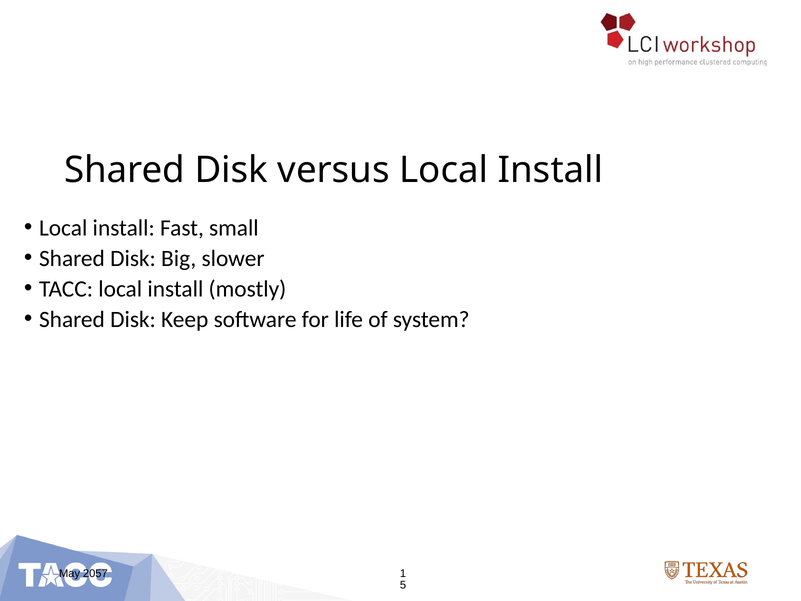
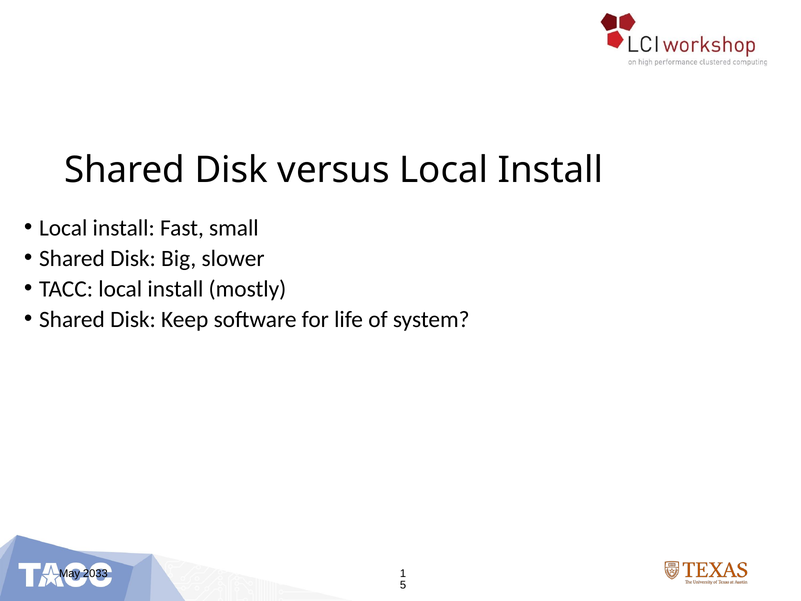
2057: 2057 -> 2033
